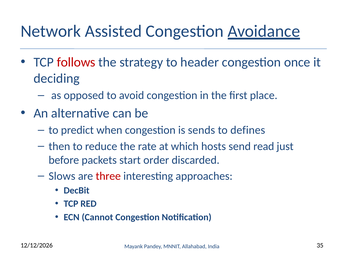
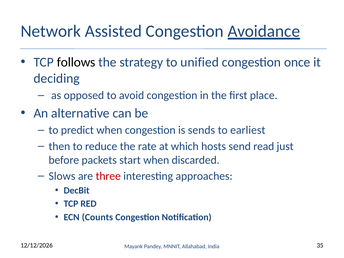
follows colour: red -> black
header: header -> unified
defines: defines -> earliest
start order: order -> when
Cannot: Cannot -> Counts
